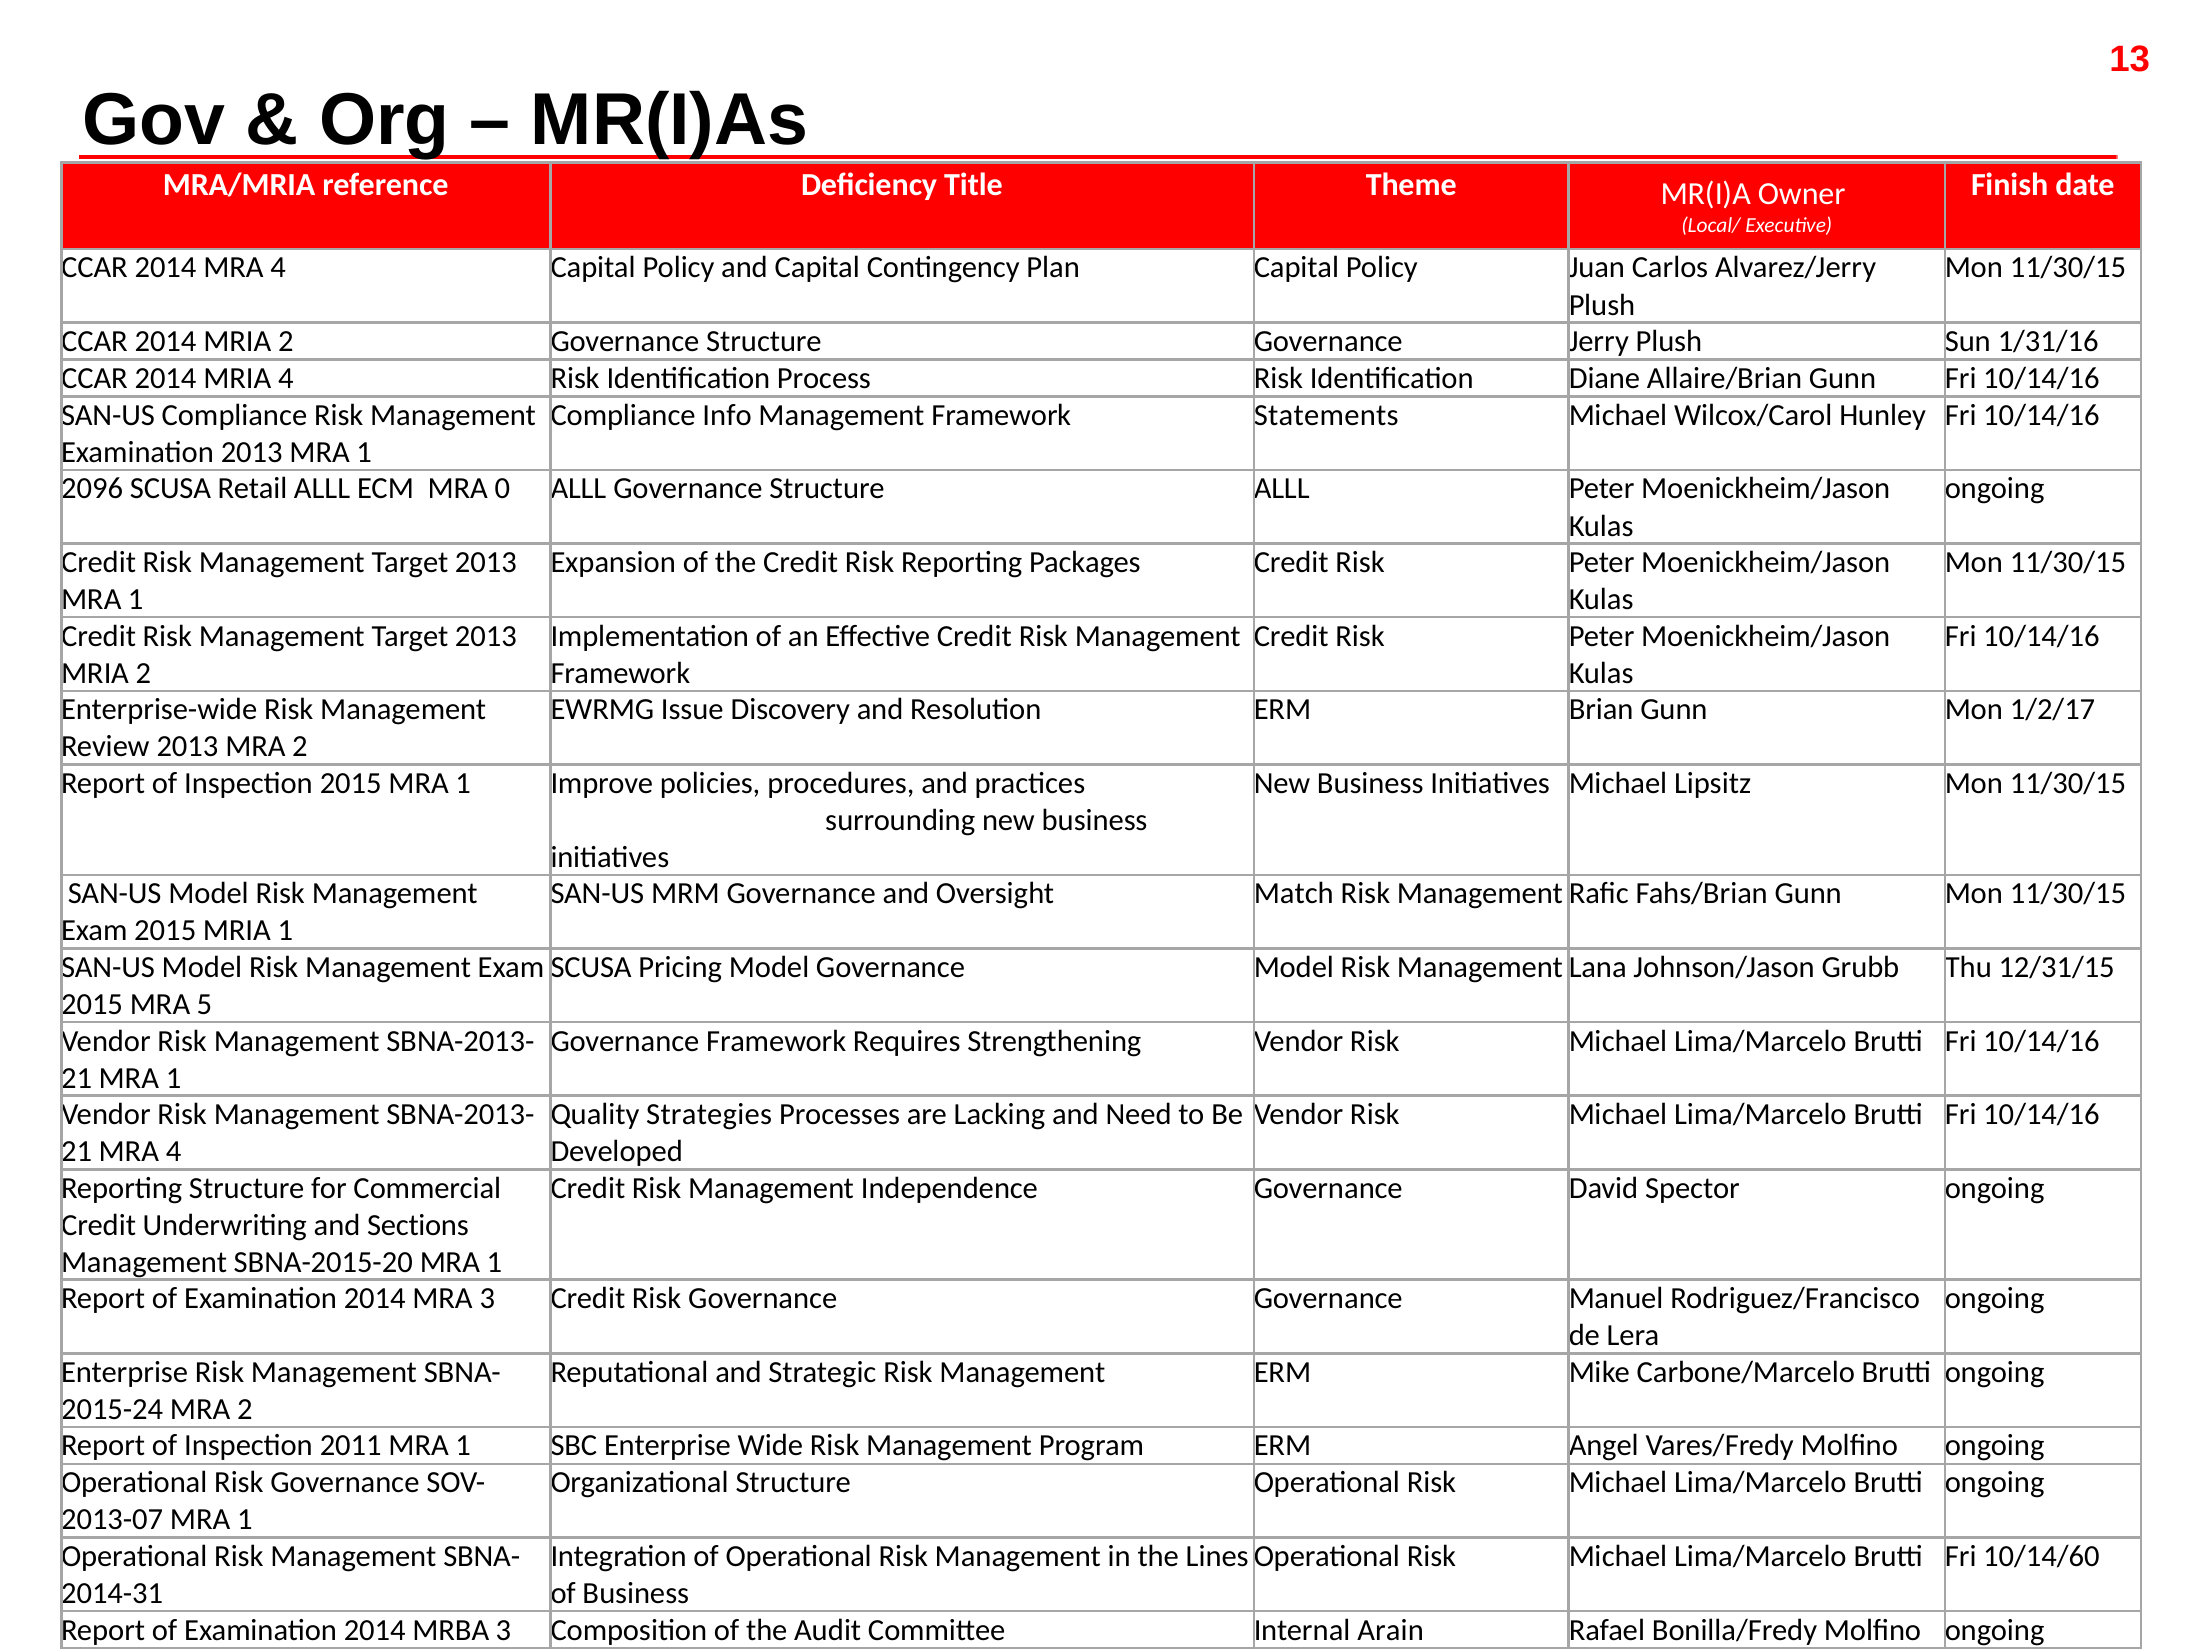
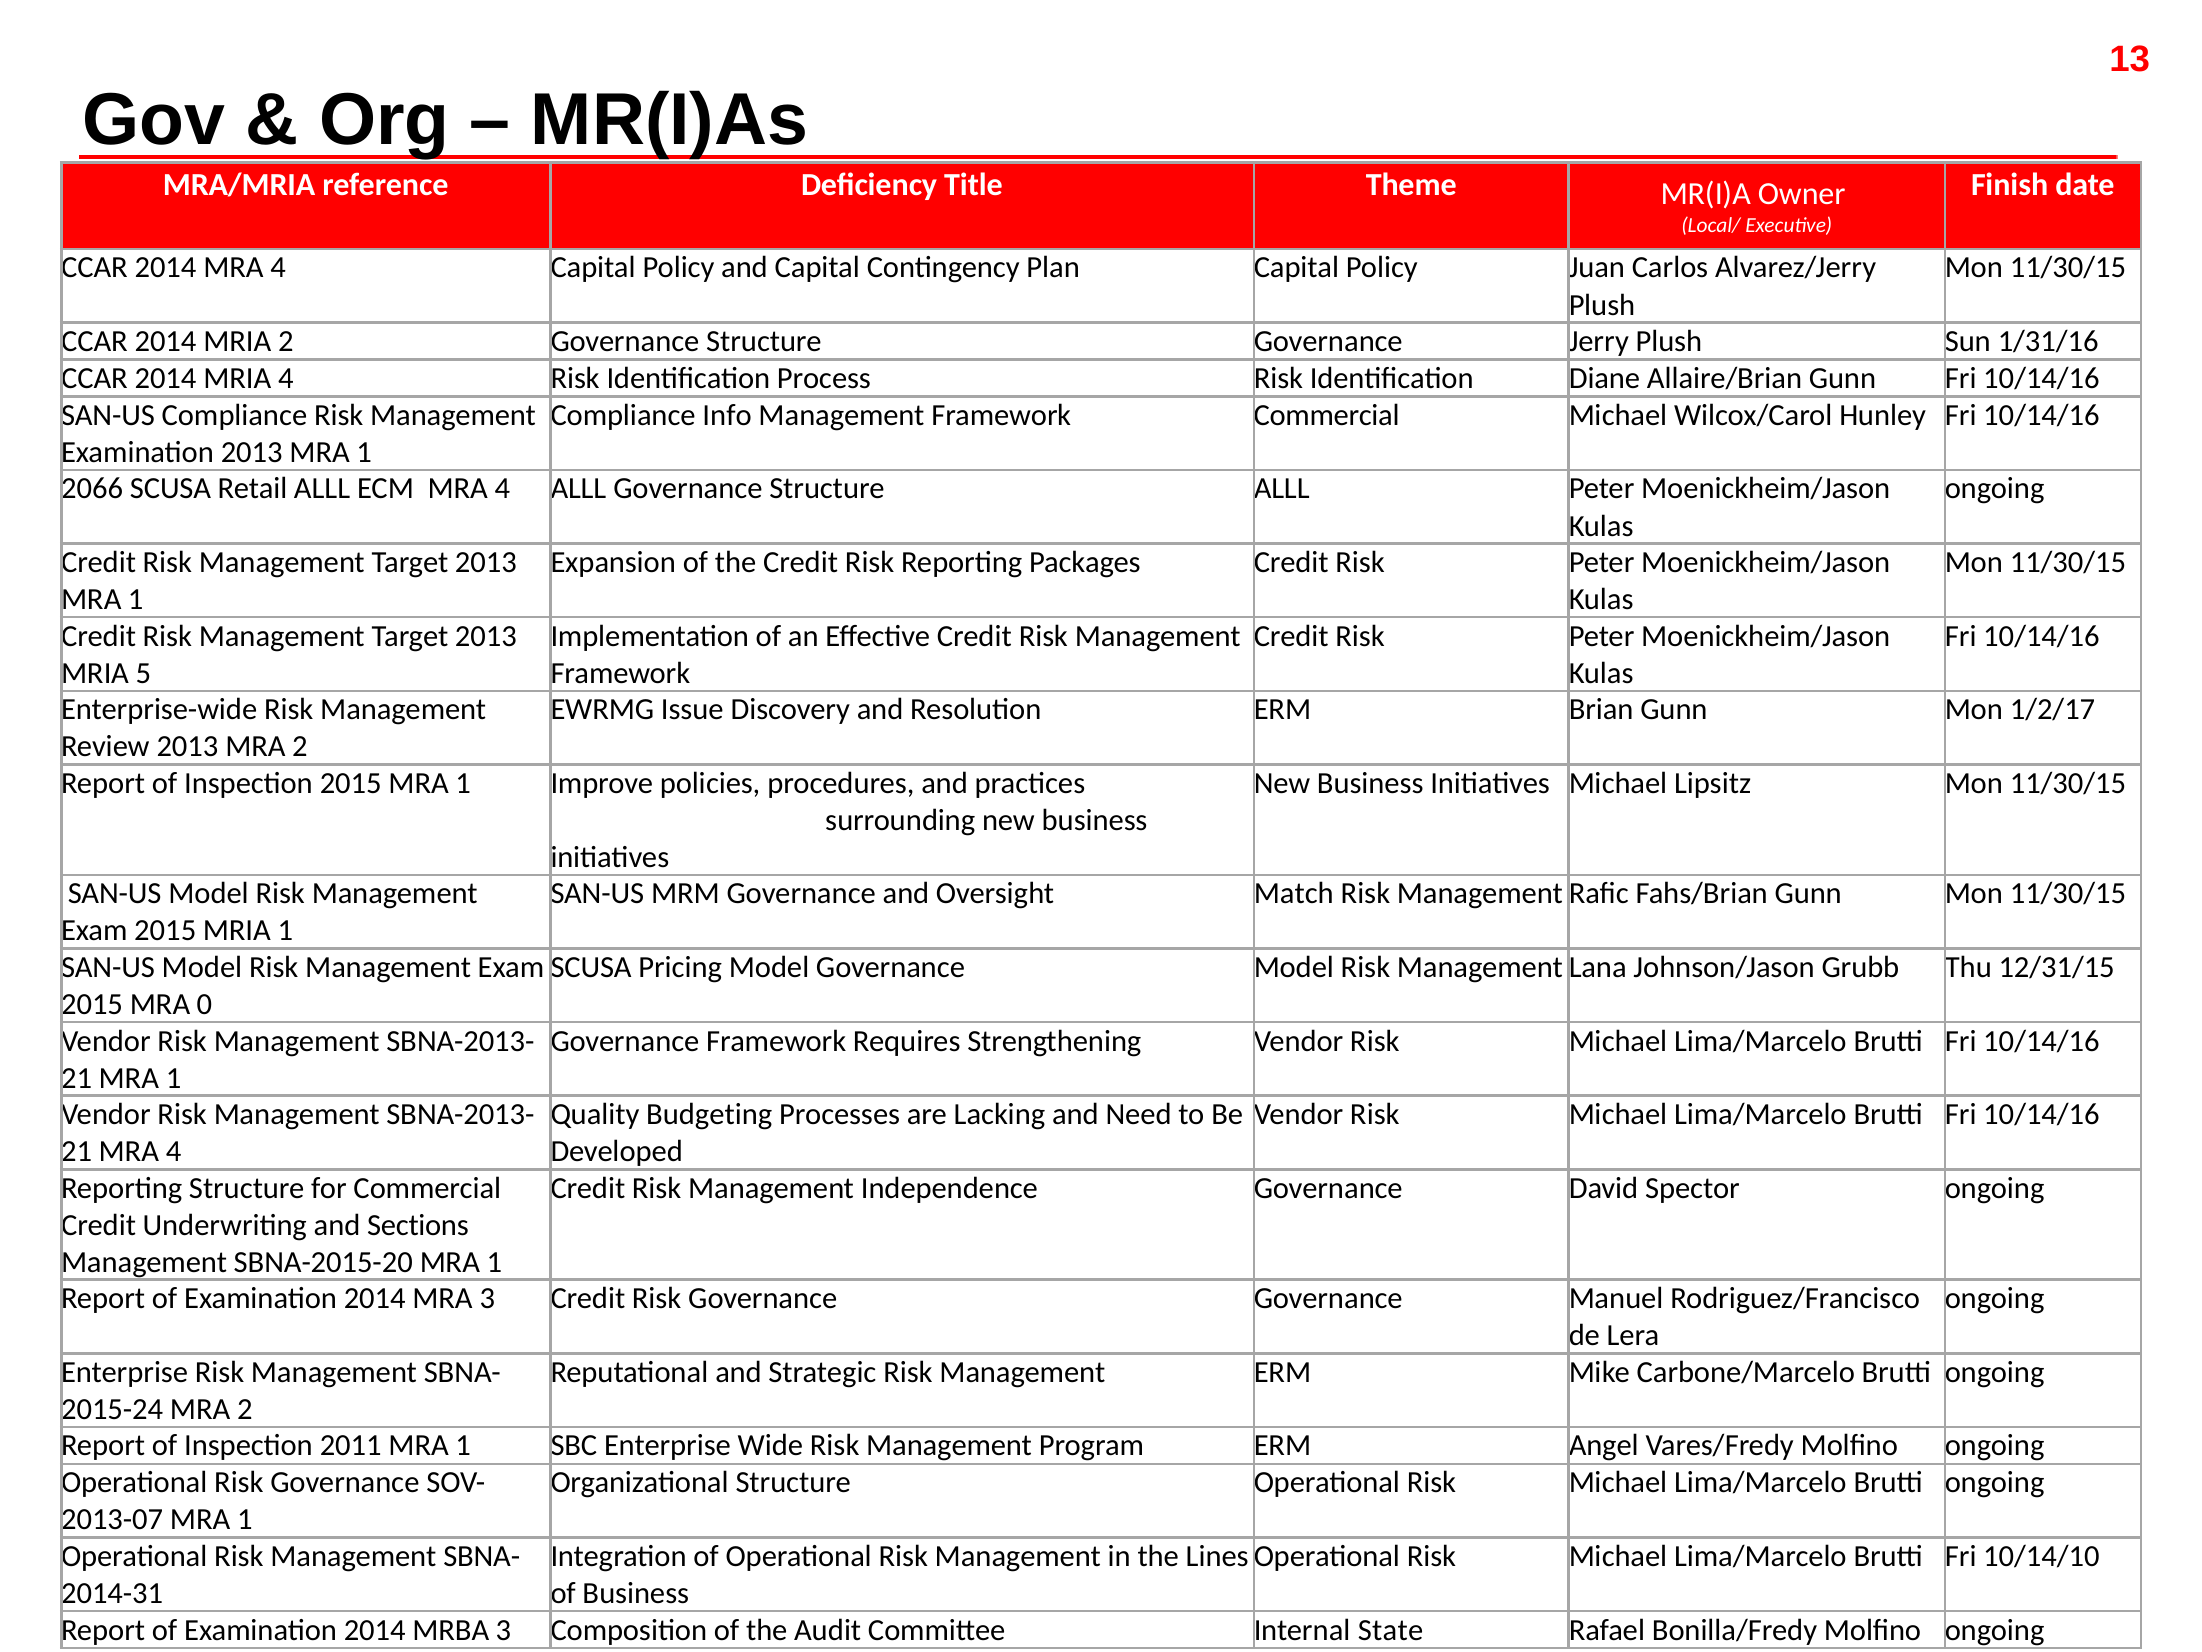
Framework Statements: Statements -> Commercial
2096: 2096 -> 2066
ECM MRA 0: 0 -> 4
2 at (143, 673): 2 -> 5
5: 5 -> 0
Strategies: Strategies -> Budgeting
10/14/60: 10/14/60 -> 10/14/10
Arain: Arain -> State
